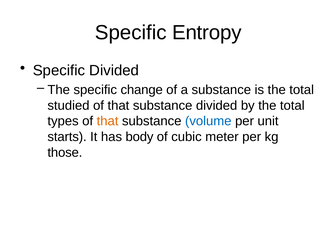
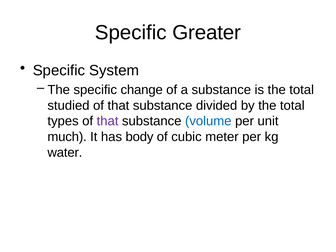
Entropy: Entropy -> Greater
Specific Divided: Divided -> System
that at (108, 121) colour: orange -> purple
starts: starts -> much
those: those -> water
